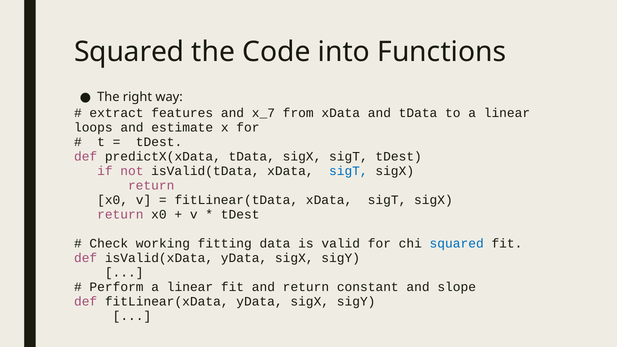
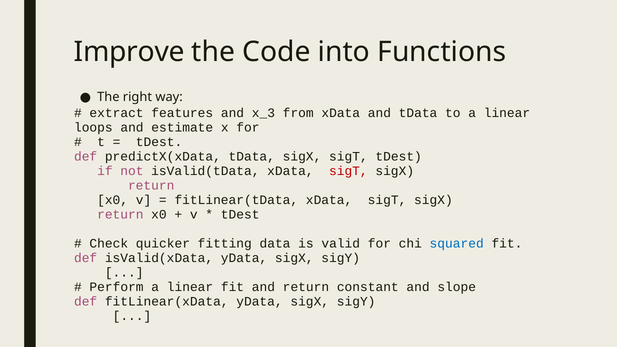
Squared at (129, 52): Squared -> Improve
x_7: x_7 -> x_3
sigT at (348, 171) colour: blue -> red
working: working -> quicker
